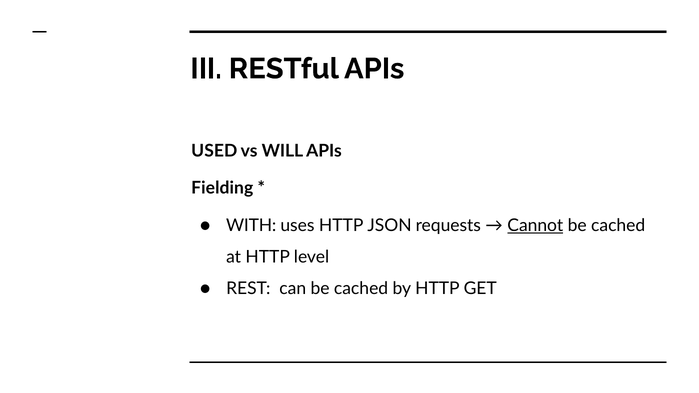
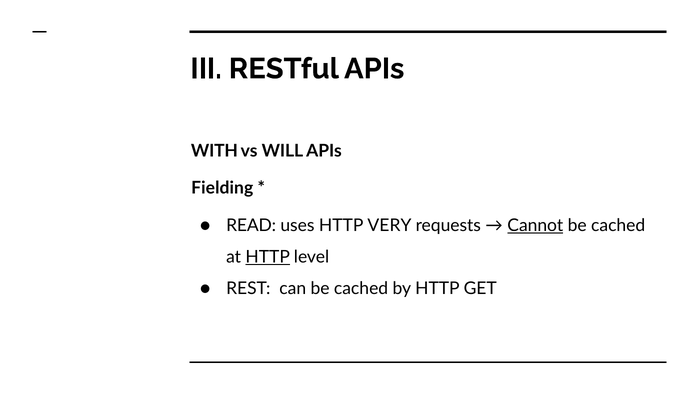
USED: USED -> WITH
WITH: WITH -> READ
JSON: JSON -> VERY
HTTP at (268, 257) underline: none -> present
